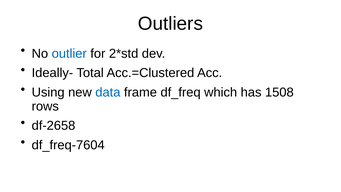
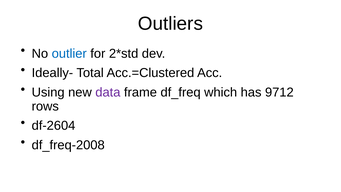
data colour: blue -> purple
1508: 1508 -> 9712
df-2658: df-2658 -> df-2604
df_freq-7604: df_freq-7604 -> df_freq-2008
